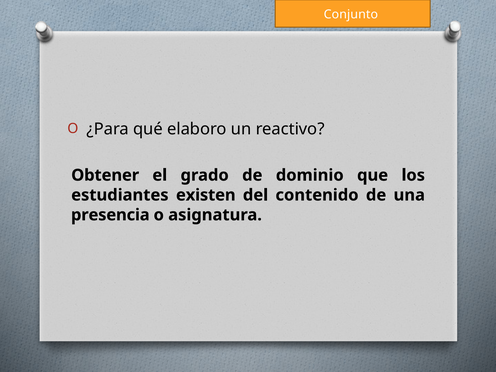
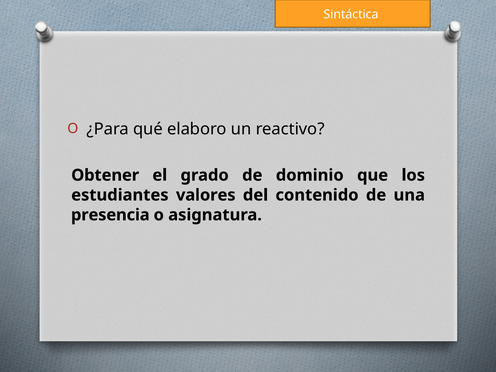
Conjunto: Conjunto -> Sintáctica
existen: existen -> valores
